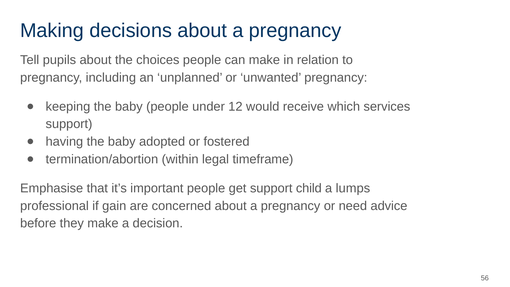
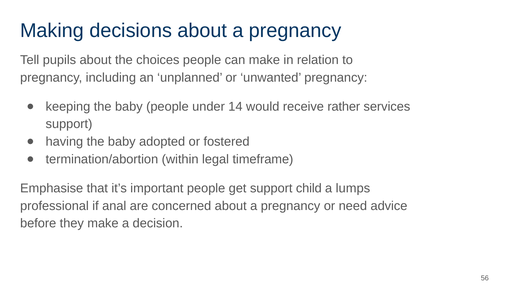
12: 12 -> 14
which: which -> rather
gain: gain -> anal
